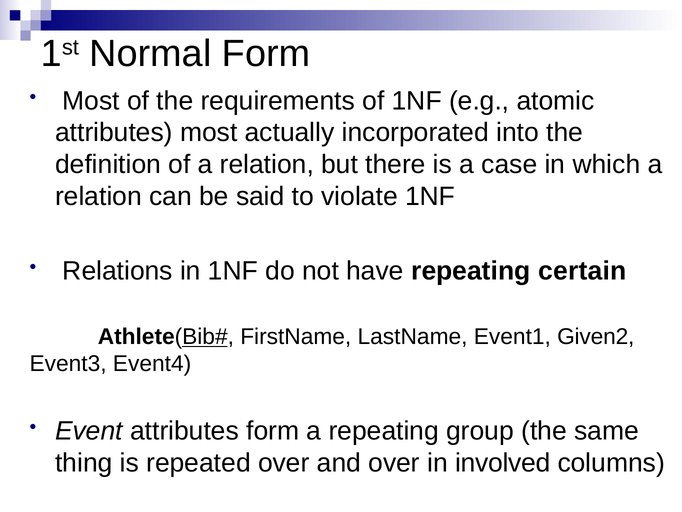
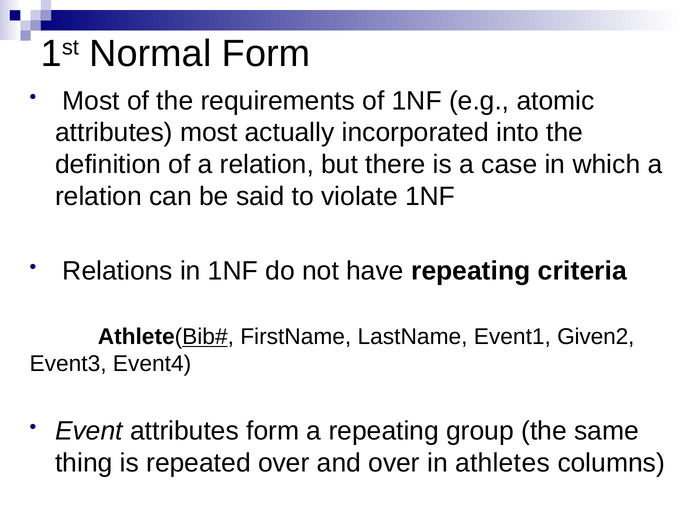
certain: certain -> criteria
involved: involved -> athletes
